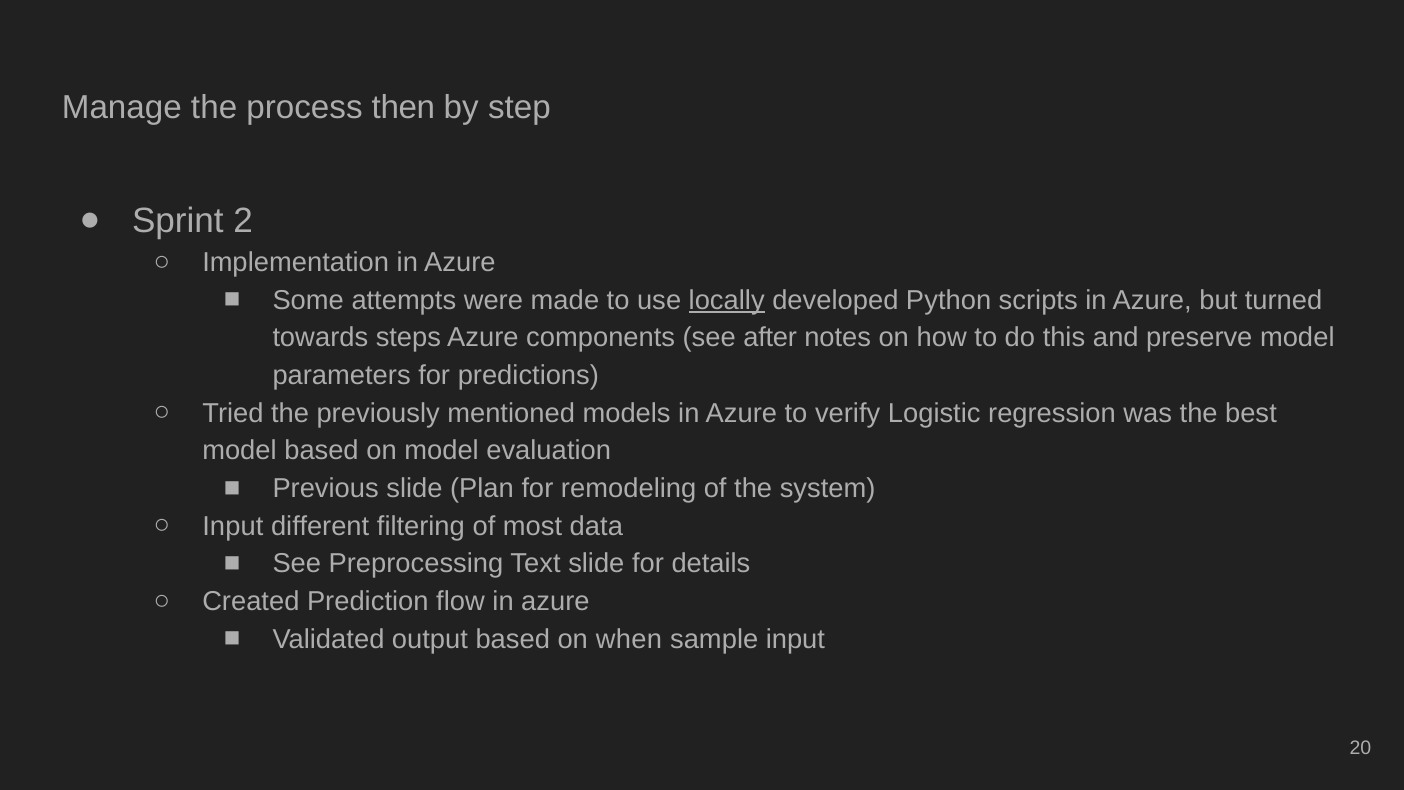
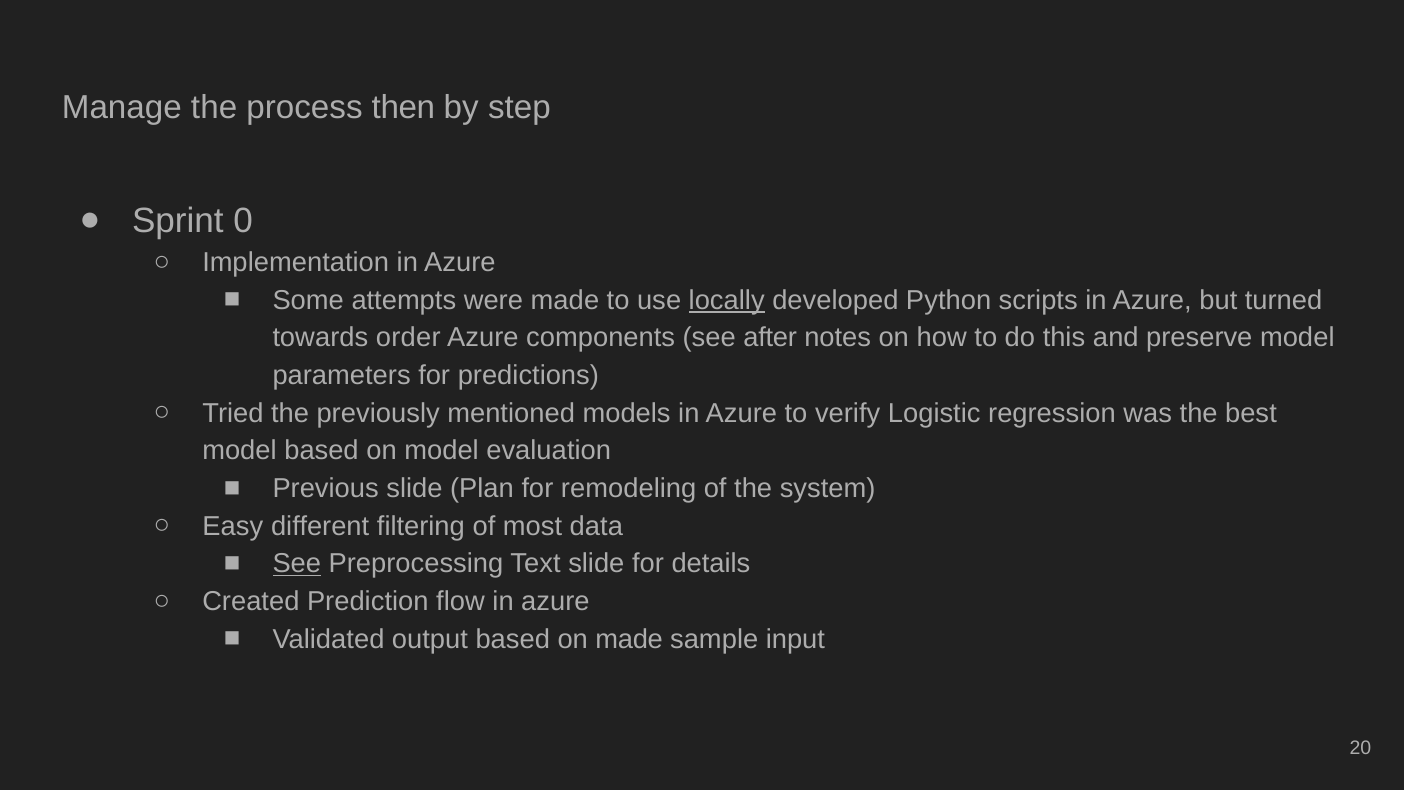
2: 2 -> 0
steps: steps -> order
Input at (233, 526): Input -> Easy
See at (297, 564) underline: none -> present
on when: when -> made
